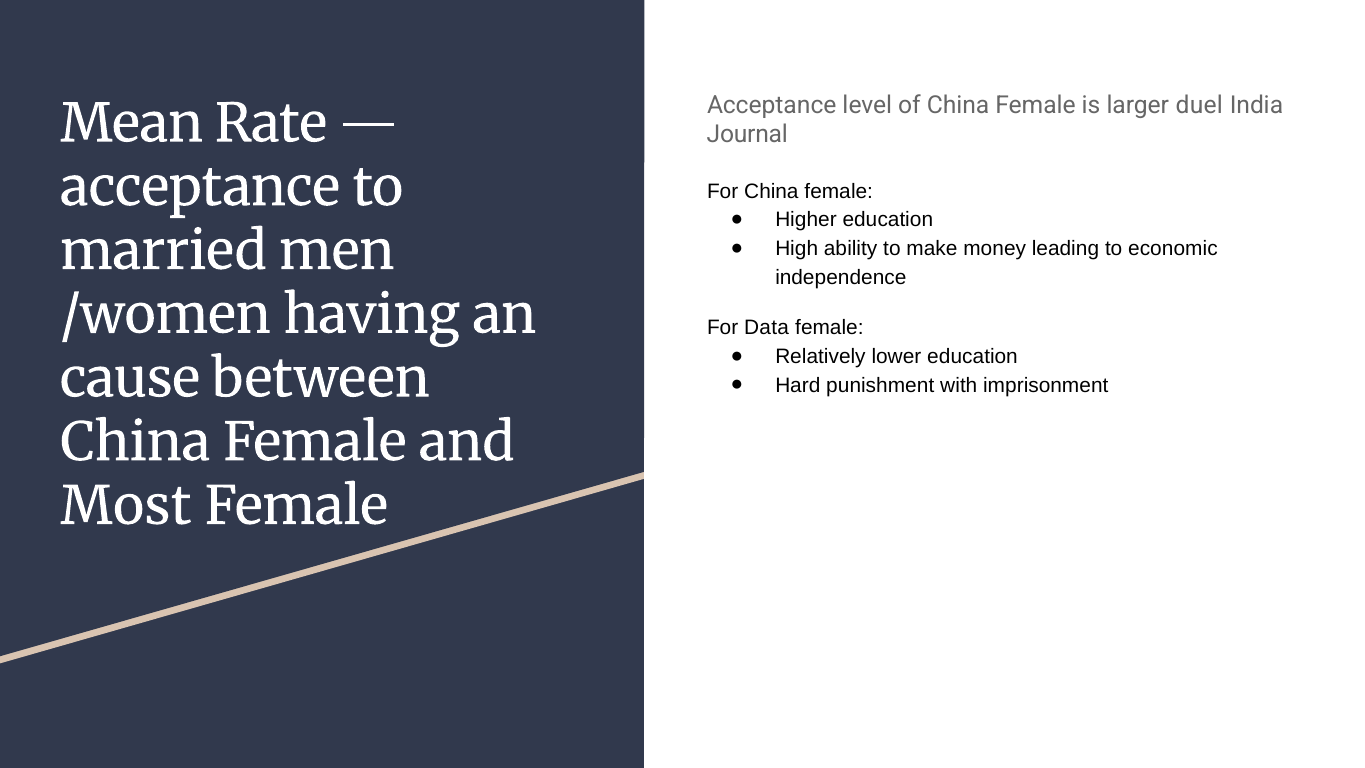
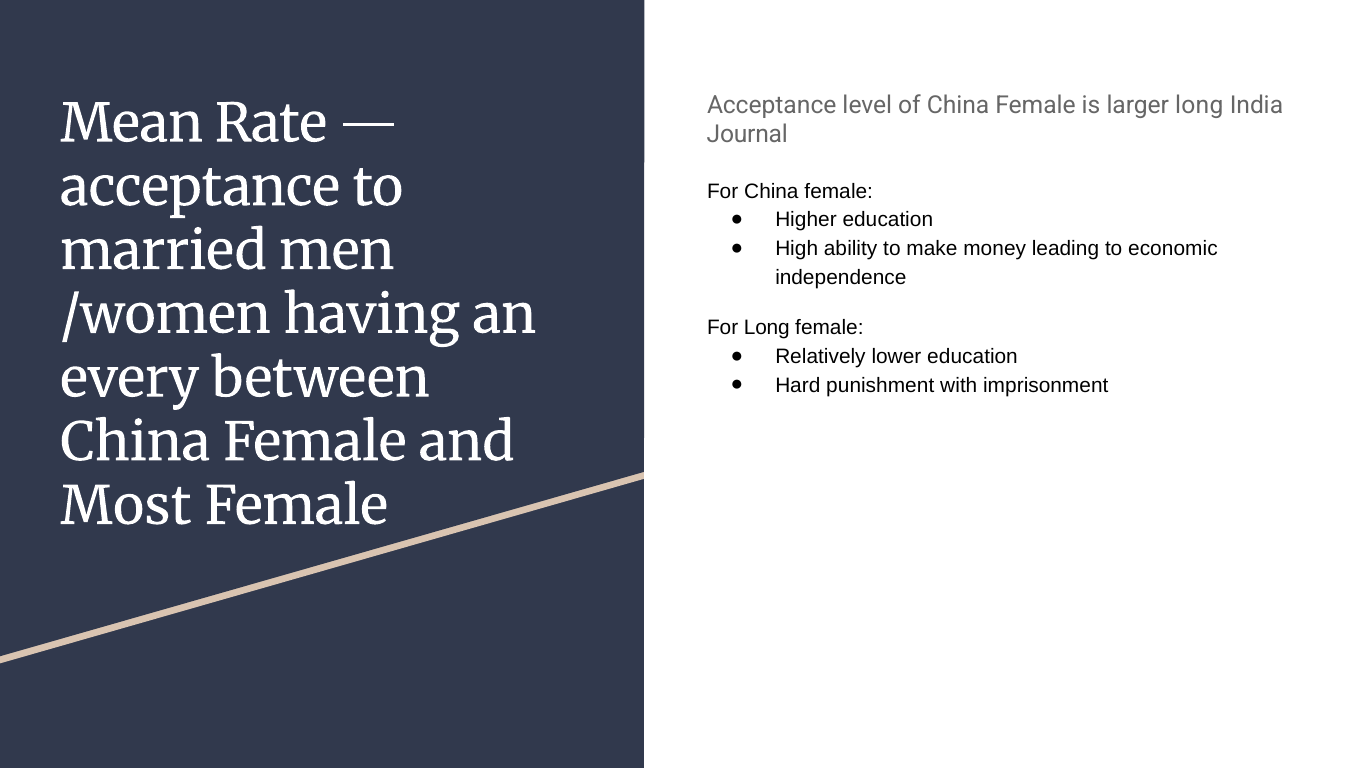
larger duel: duel -> long
For Data: Data -> Long
cause: cause -> every
